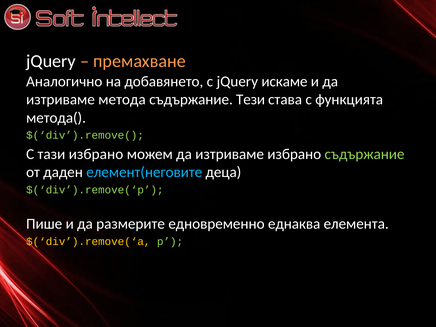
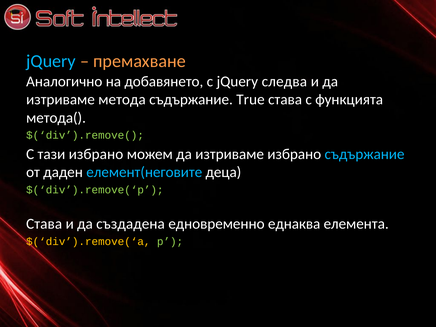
jQuery at (51, 61) colour: white -> light blue
искаме: искаме -> следва
Тези: Тези -> True
съдържание at (365, 154) colour: light green -> light blue
Пише at (44, 224): Пише -> Става
размерите: размерите -> създадена
